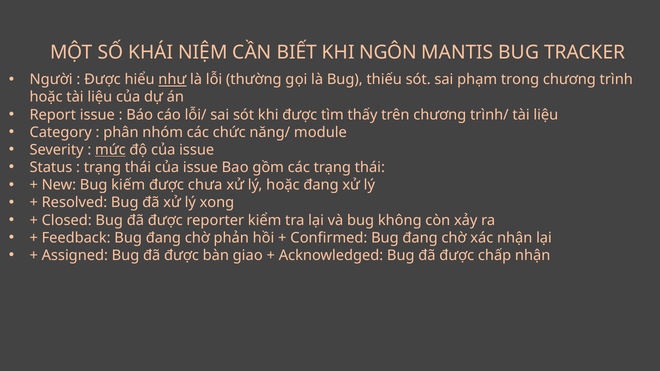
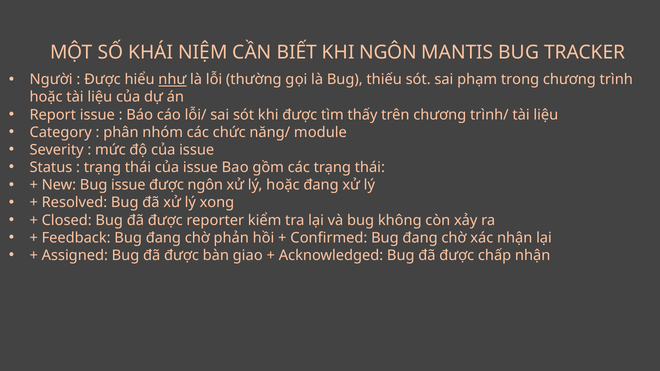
mức underline: present -> none
Bug kiếm: kiếm -> issue
được chưa: chưa -> ngôn
